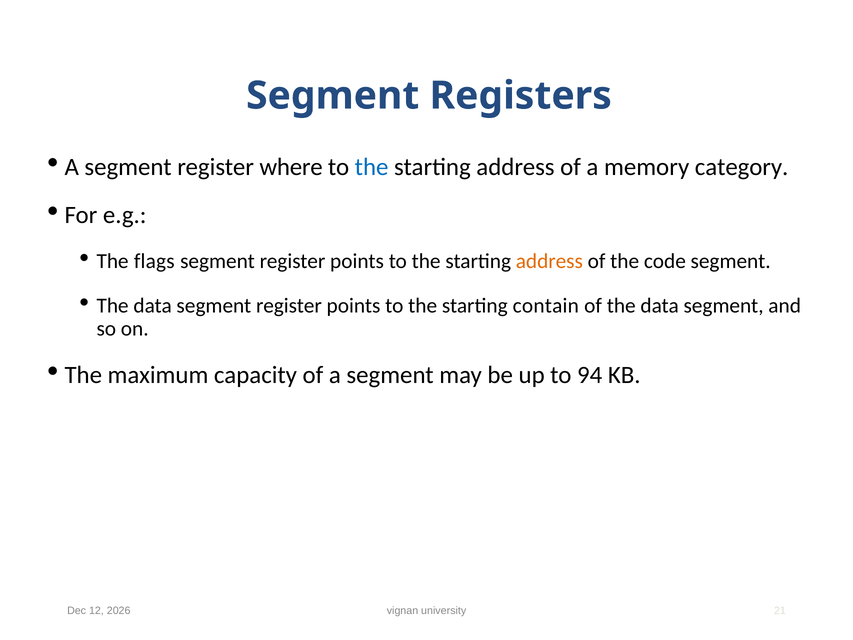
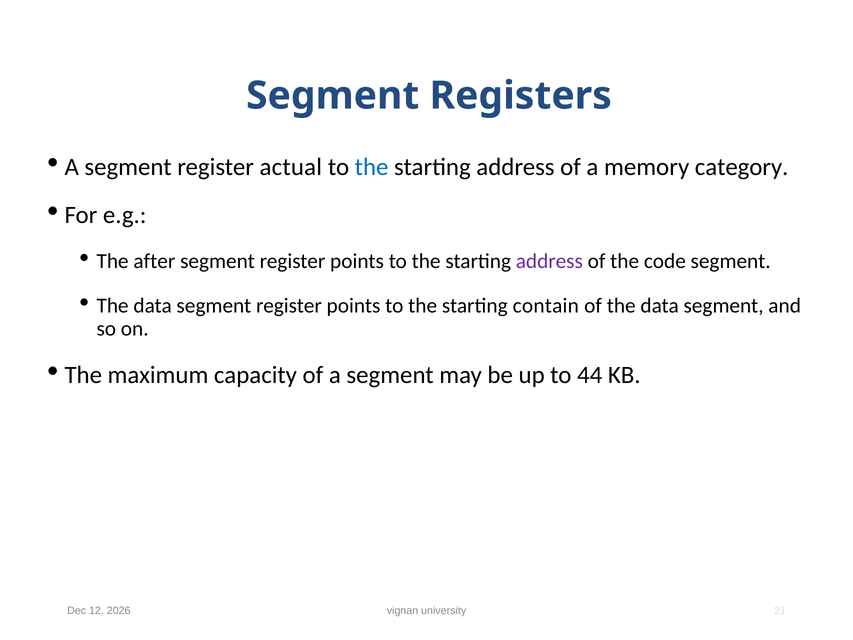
where: where -> actual
flags: flags -> after
address at (549, 261) colour: orange -> purple
94: 94 -> 44
